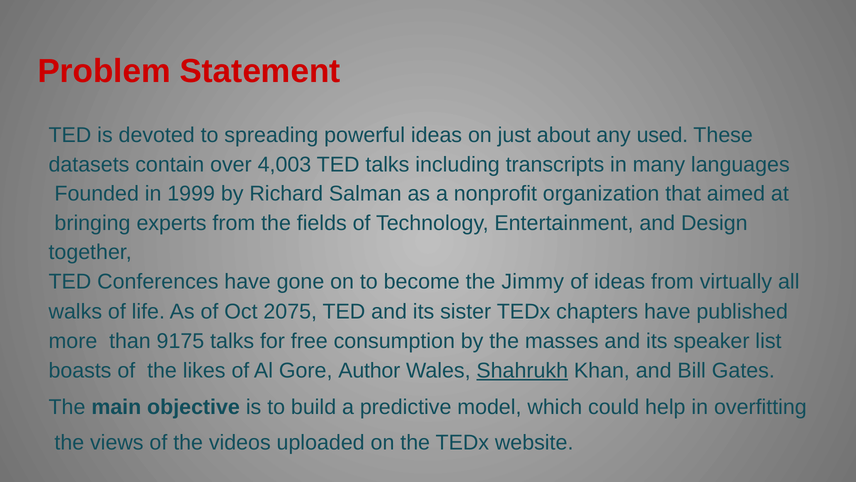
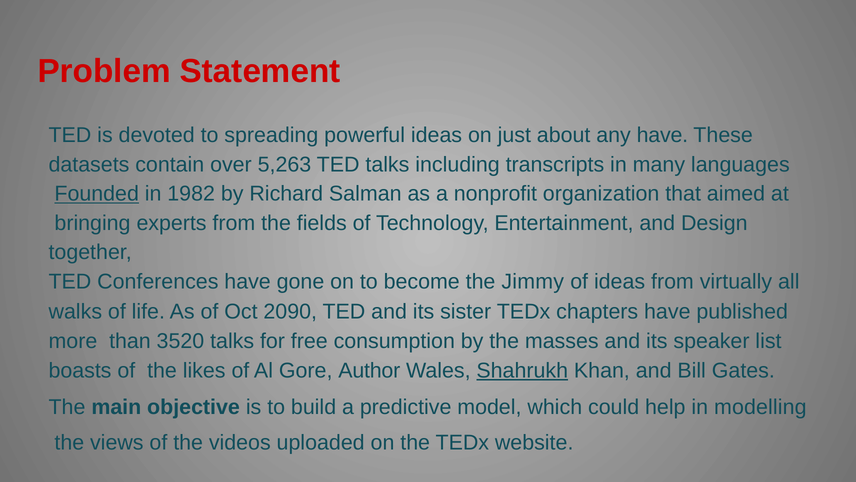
any used: used -> have
4,003: 4,003 -> 5,263
Founded underline: none -> present
1999: 1999 -> 1982
2075: 2075 -> 2090
9175: 9175 -> 3520
overfitting: overfitting -> modelling
